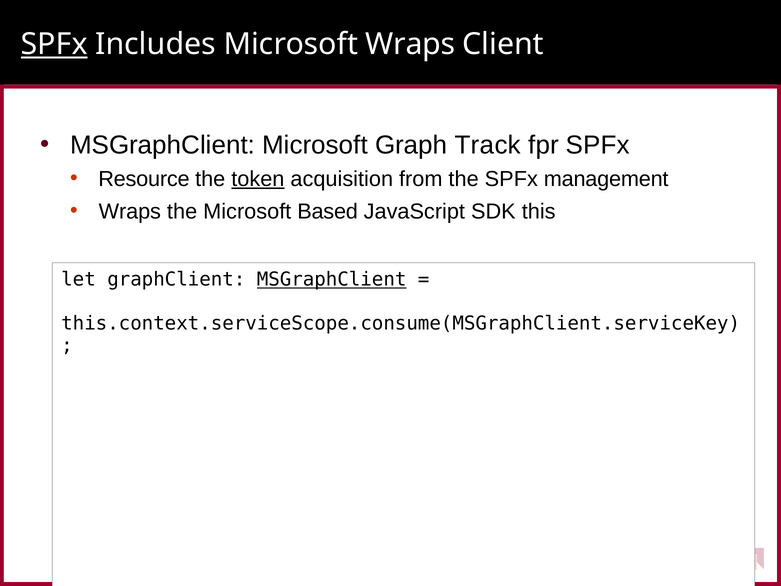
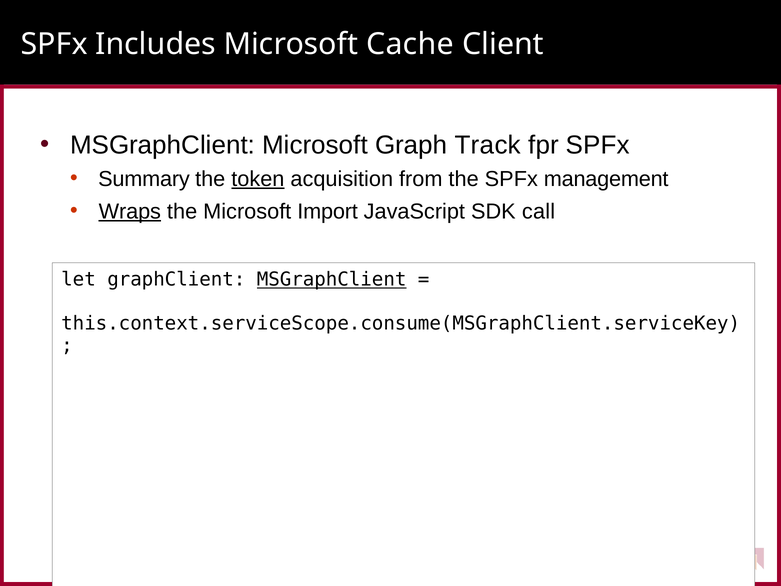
SPFx at (54, 44) underline: present -> none
Microsoft Wraps: Wraps -> Cache
Resource: Resource -> Summary
Wraps at (130, 211) underline: none -> present
Based: Based -> Import
this: this -> call
